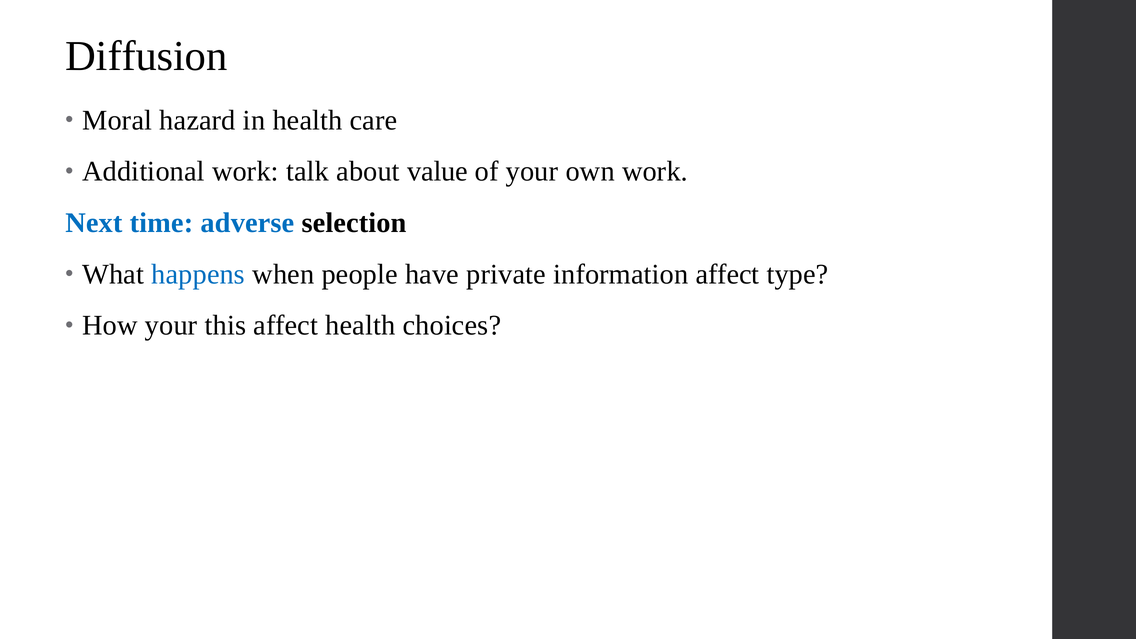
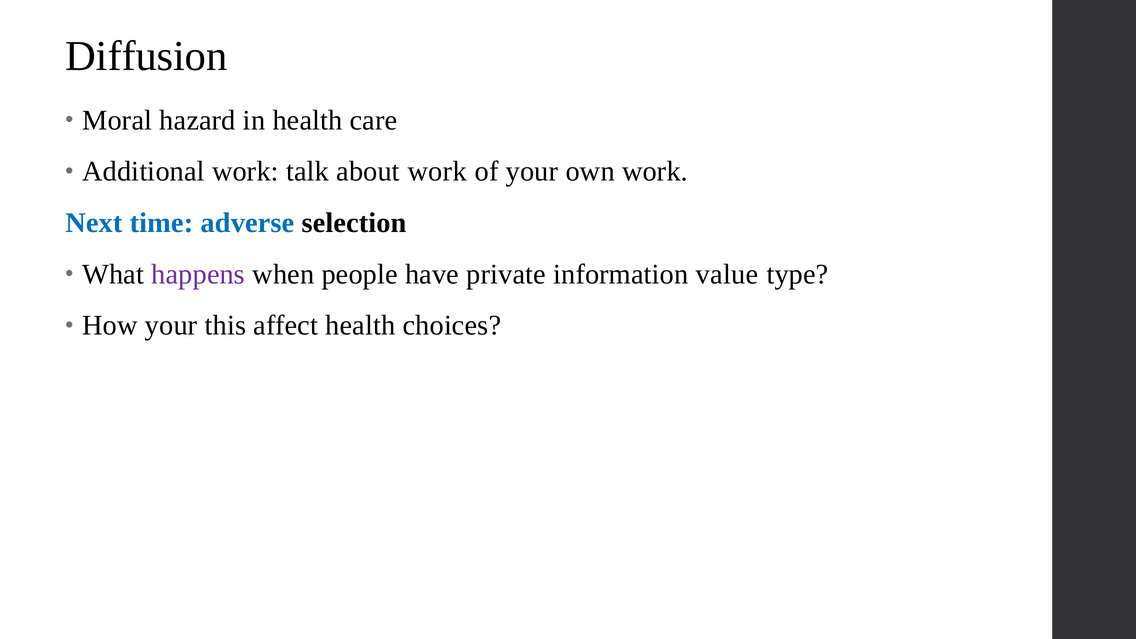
about value: value -> work
happens colour: blue -> purple
information affect: affect -> value
